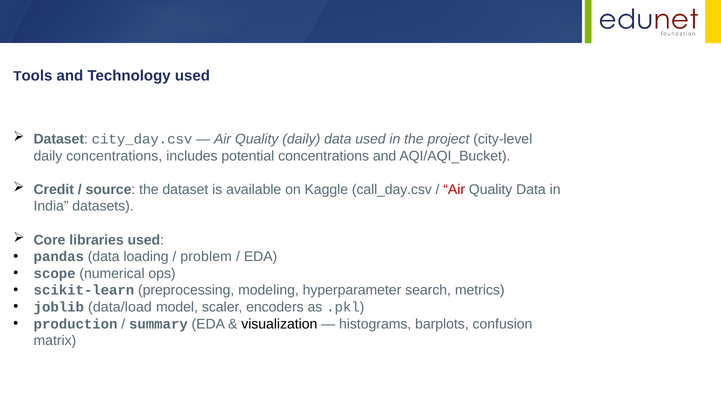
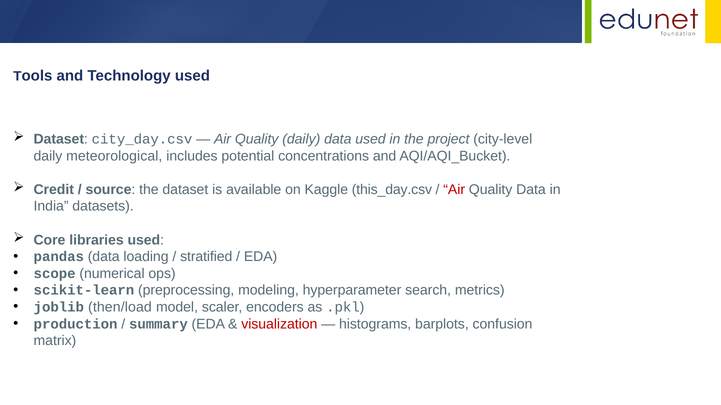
daily concentrations: concentrations -> meteorological
call_day.csv: call_day.csv -> this_day.csv
problem: problem -> stratified
data/load: data/load -> then/load
visualization colour: black -> red
